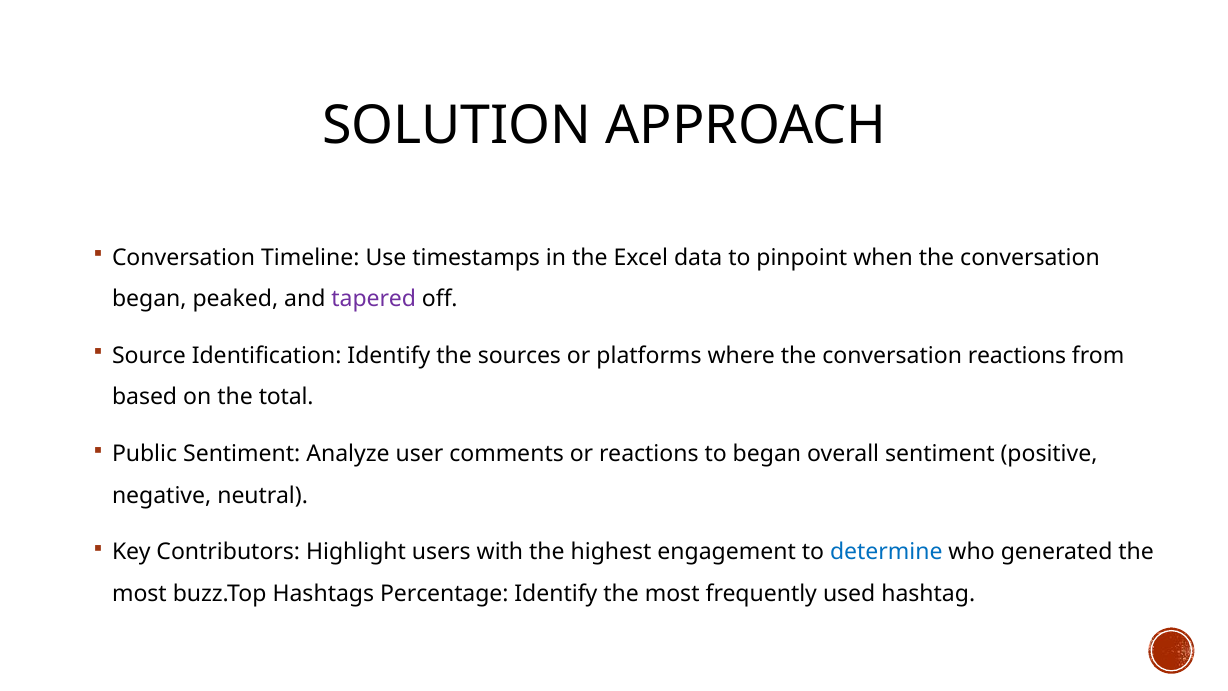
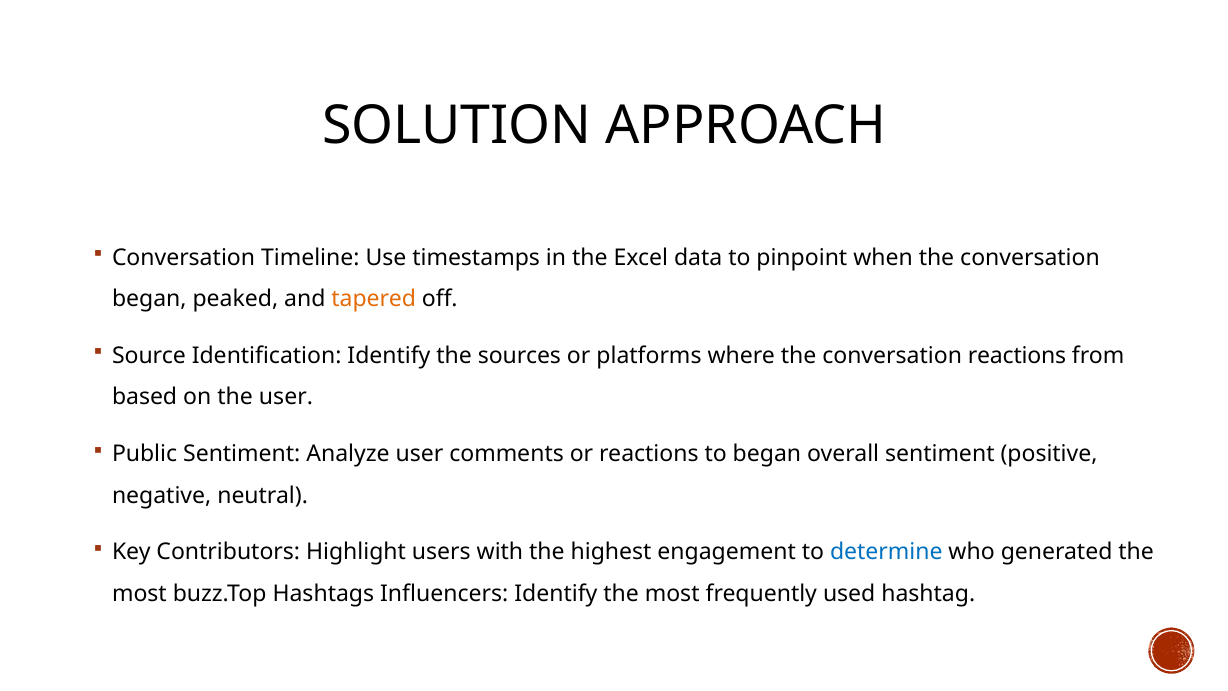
tapered colour: purple -> orange
the total: total -> user
Percentage: Percentage -> Influencers
